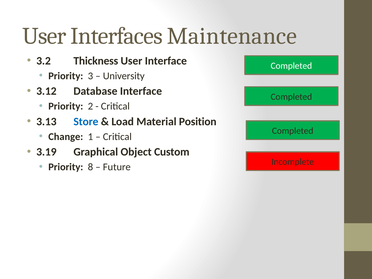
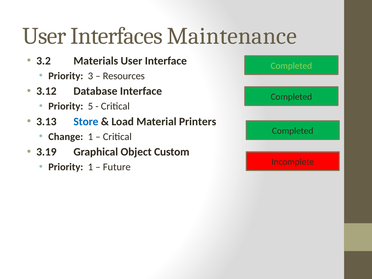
Thickness: Thickness -> Materials
Completed at (291, 66) colour: white -> light green
University: University -> Resources
2: 2 -> 5
Position: Position -> Printers
Priority 8: 8 -> 1
